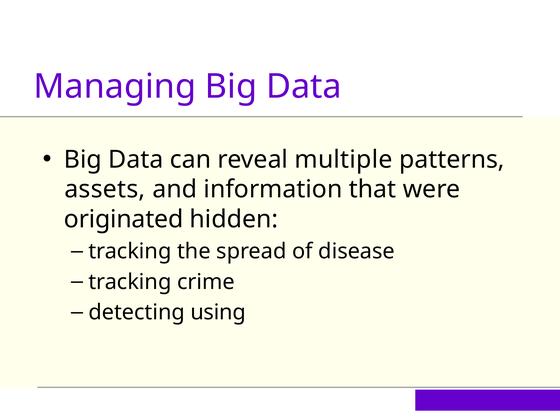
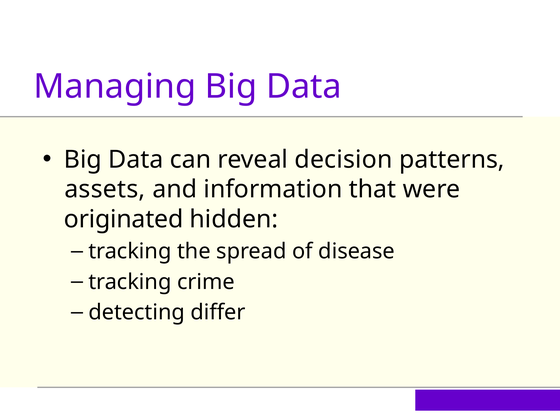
multiple: multiple -> decision
using: using -> differ
